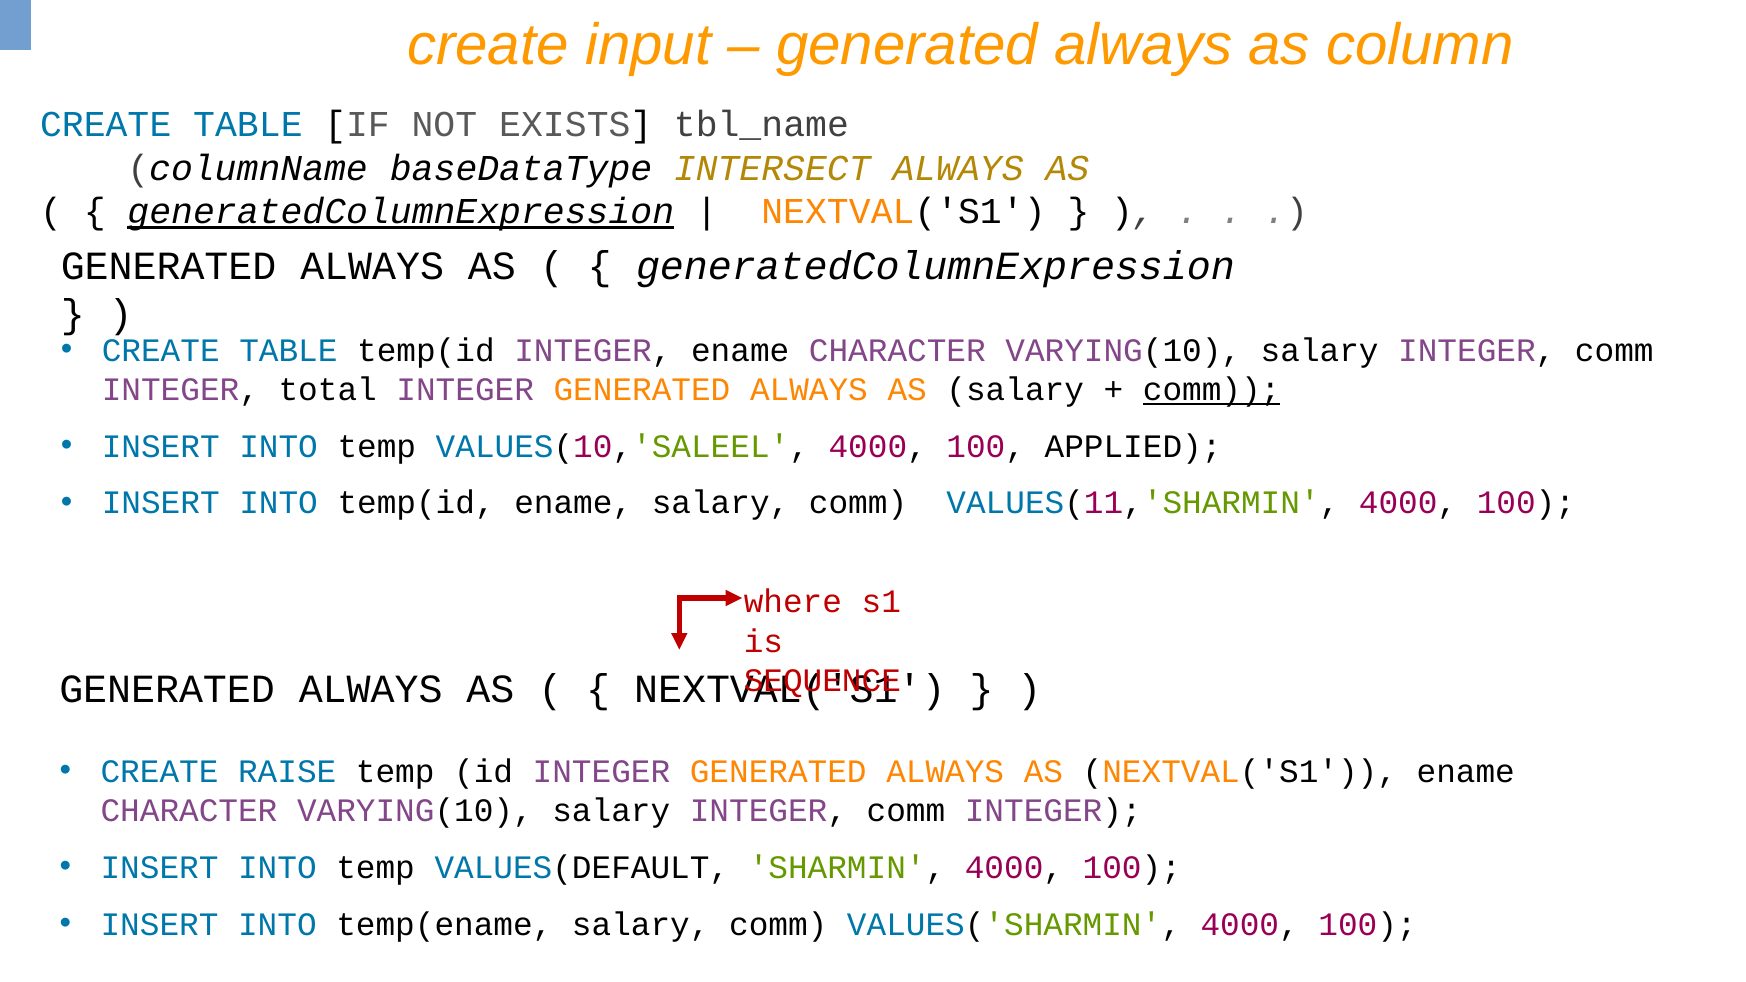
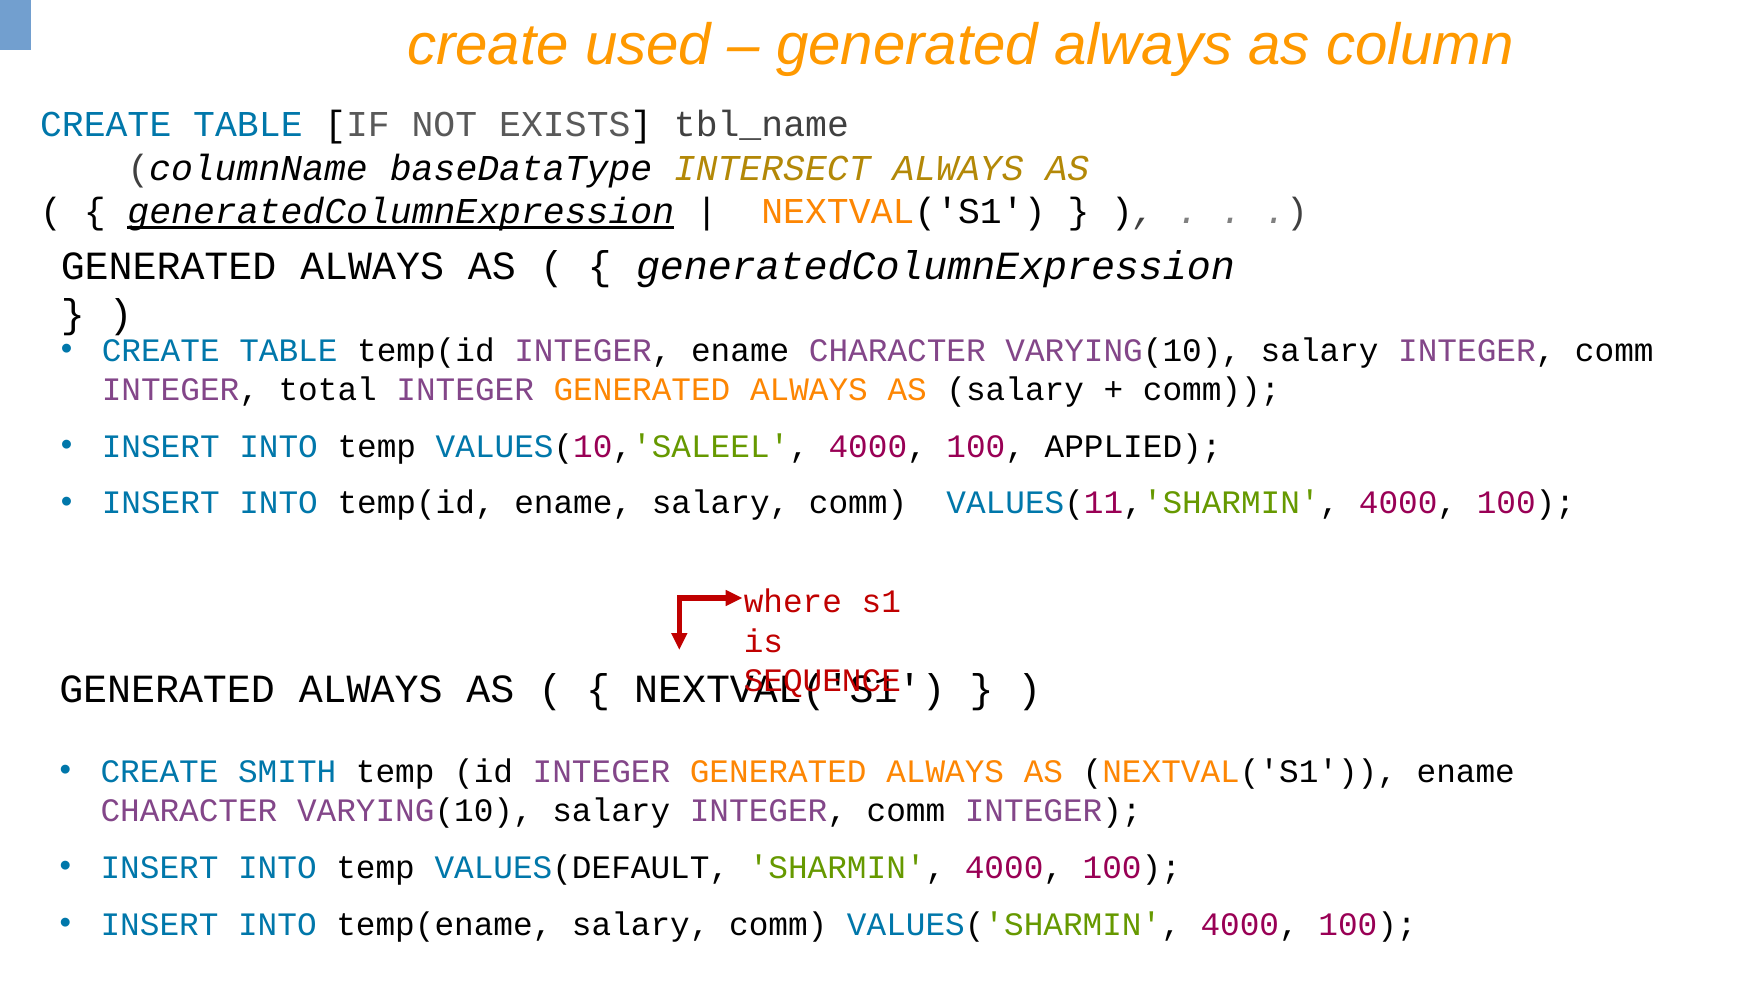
input: input -> used
comm at (1212, 390) underline: present -> none
RAISE: RAISE -> SMITH
